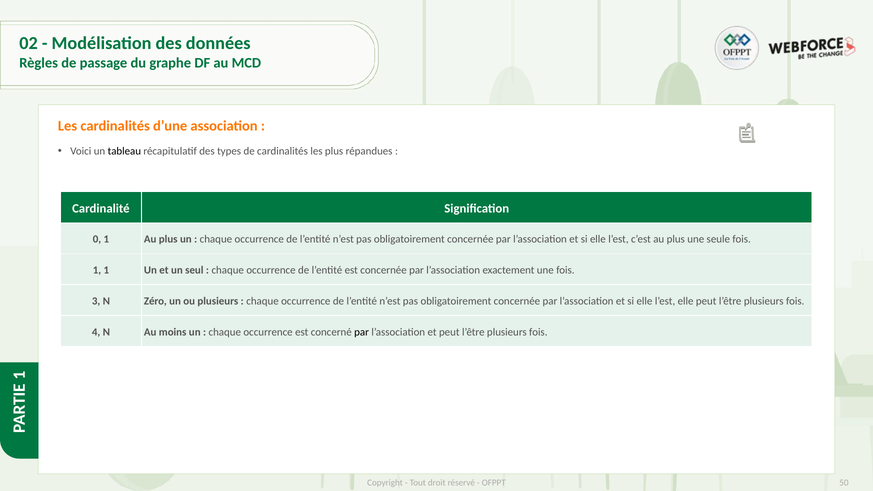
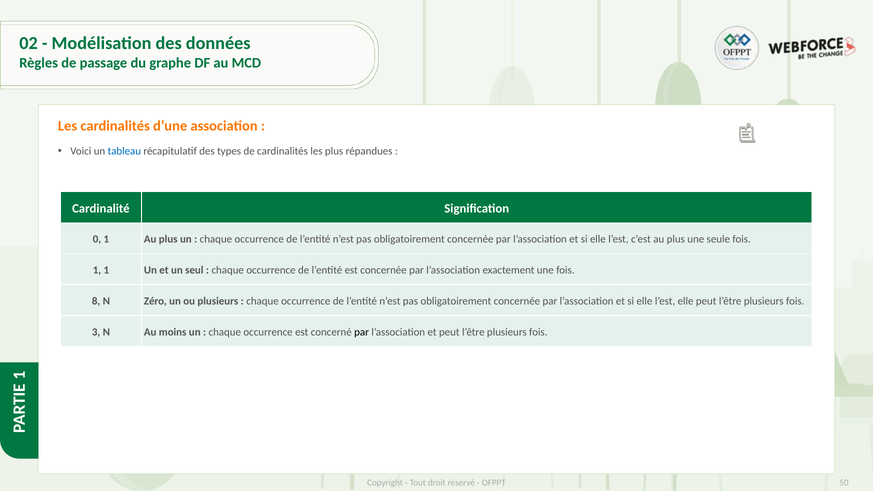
tableau colour: black -> blue
3: 3 -> 8
4: 4 -> 3
